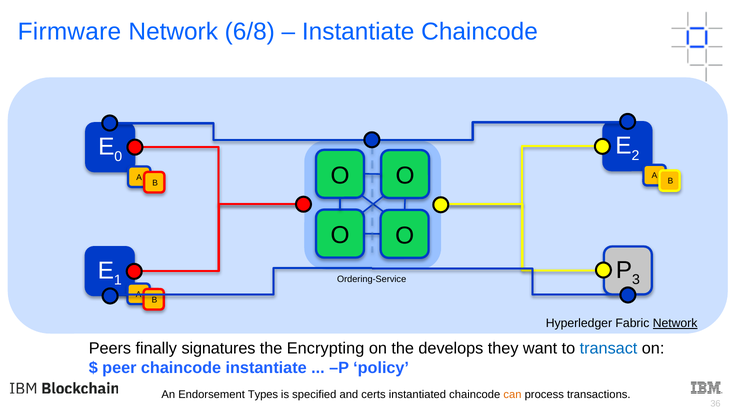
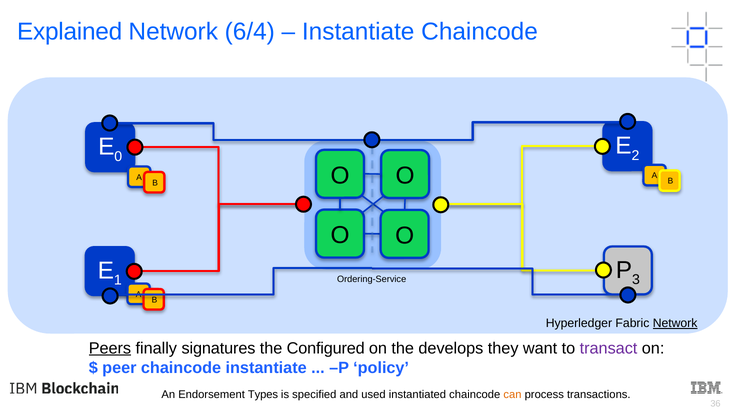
Firmware: Firmware -> Explained
6/8: 6/8 -> 6/4
Peers underline: none -> present
Encrypting: Encrypting -> Configured
transact colour: blue -> purple
certs: certs -> used
